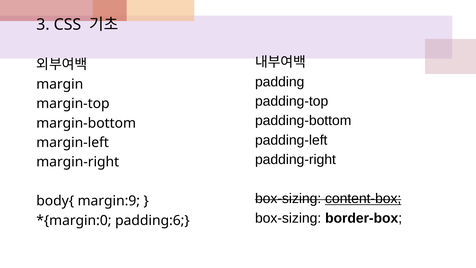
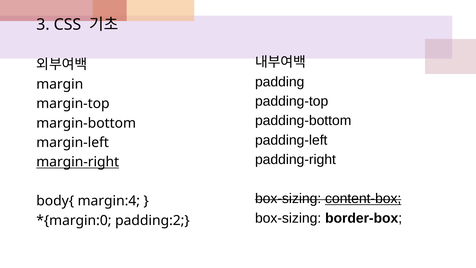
margin-right underline: none -> present
margin:9: margin:9 -> margin:4
padding:6: padding:6 -> padding:2
